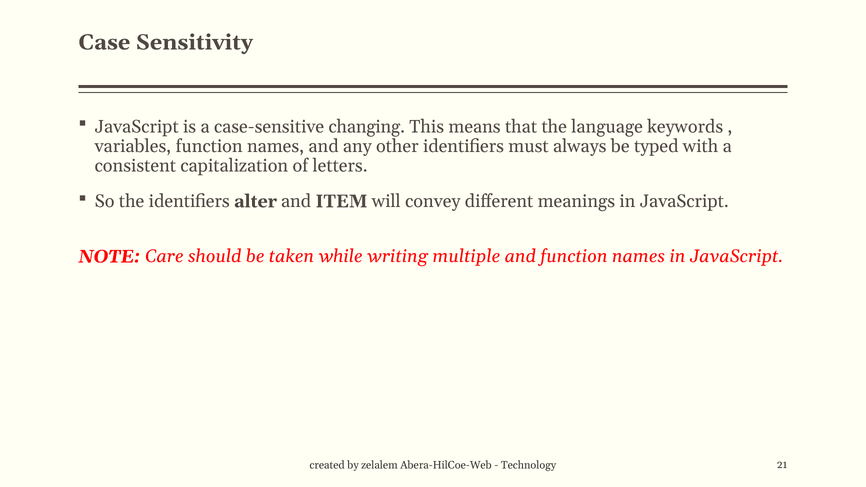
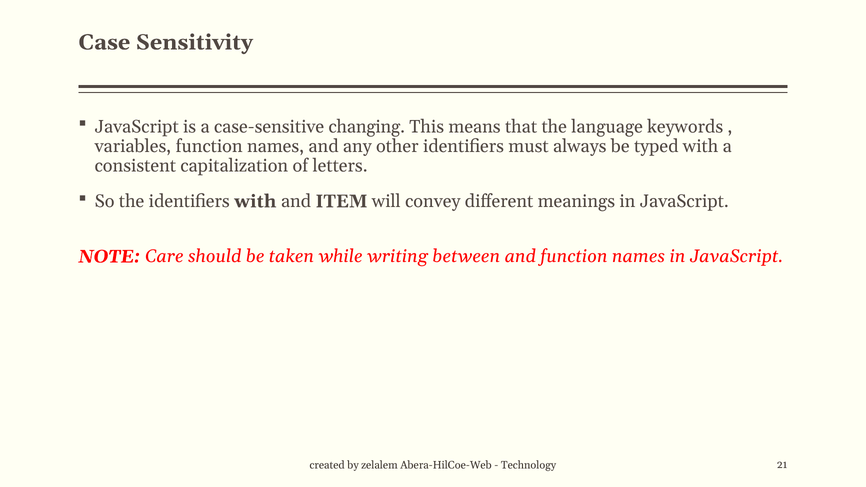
identifiers alter: alter -> with
multiple: multiple -> between
